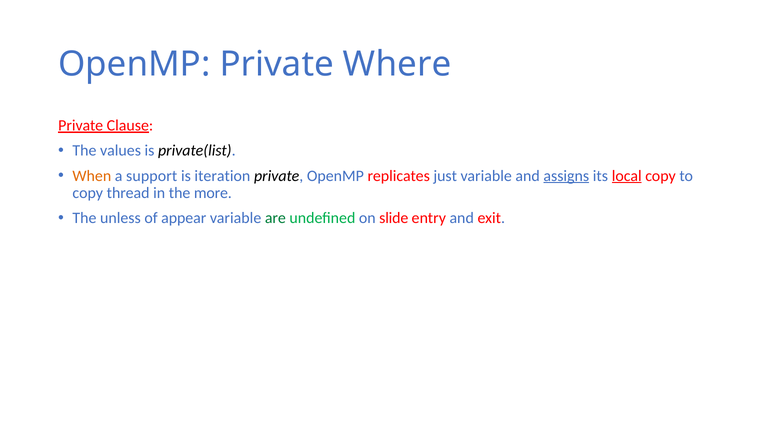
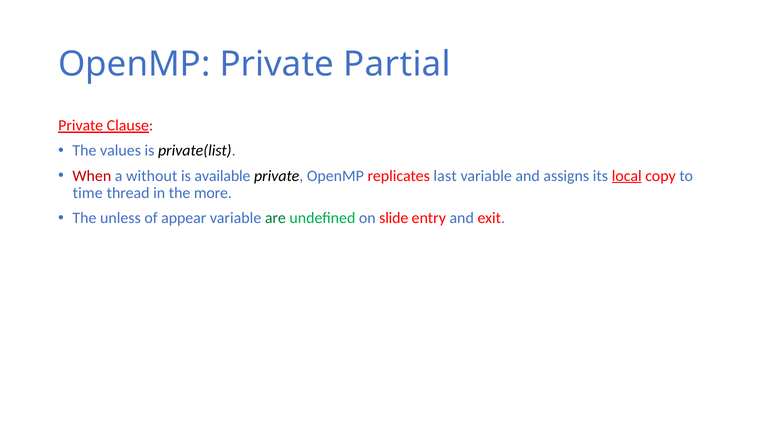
Where: Where -> Partial
When colour: orange -> red
support: support -> without
iteration: iteration -> available
just: just -> last
assigns underline: present -> none
copy at (88, 193): copy -> time
